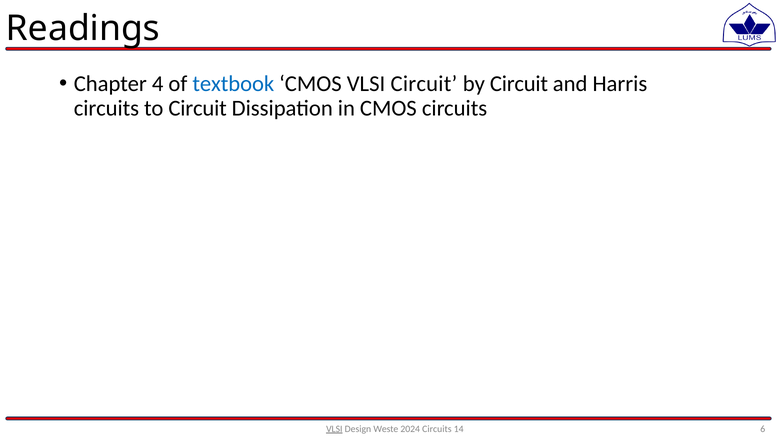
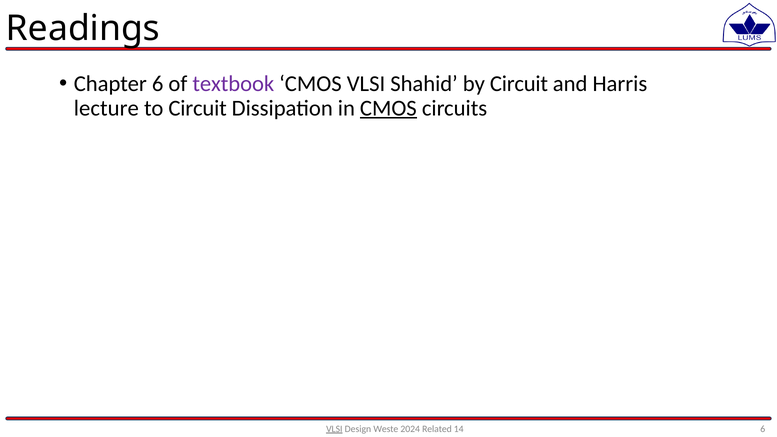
Chapter 4: 4 -> 6
textbook colour: blue -> purple
VLSI Circuit: Circuit -> Shahid
circuits at (106, 108): circuits -> lecture
CMOS at (388, 108) underline: none -> present
2024 Circuits: Circuits -> Related
